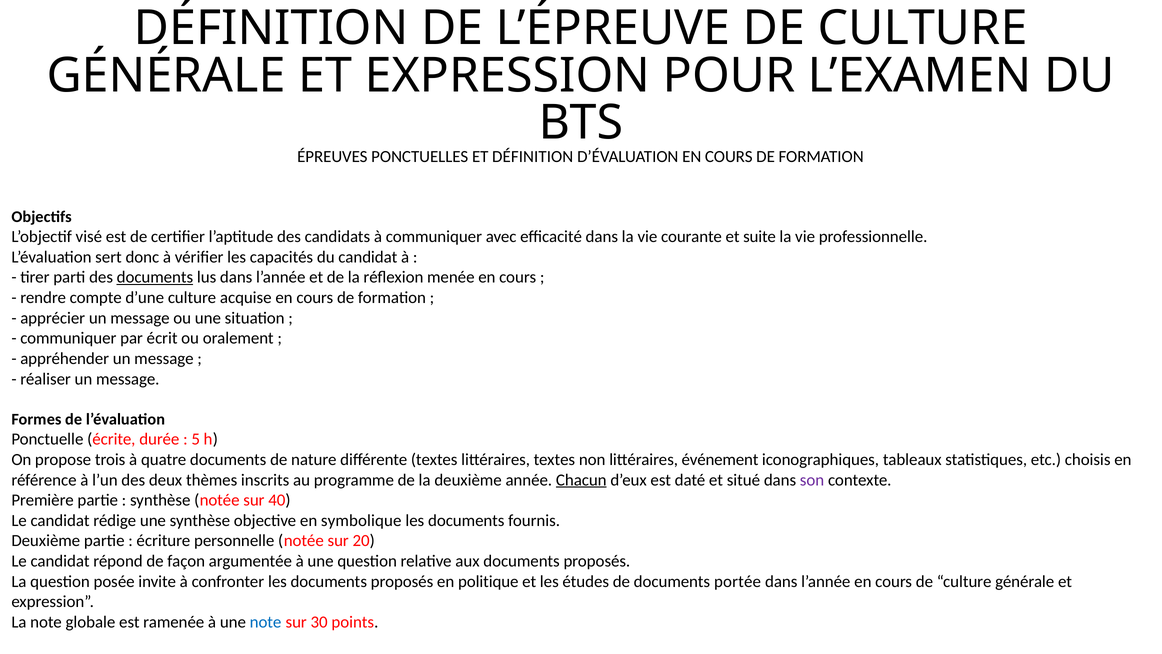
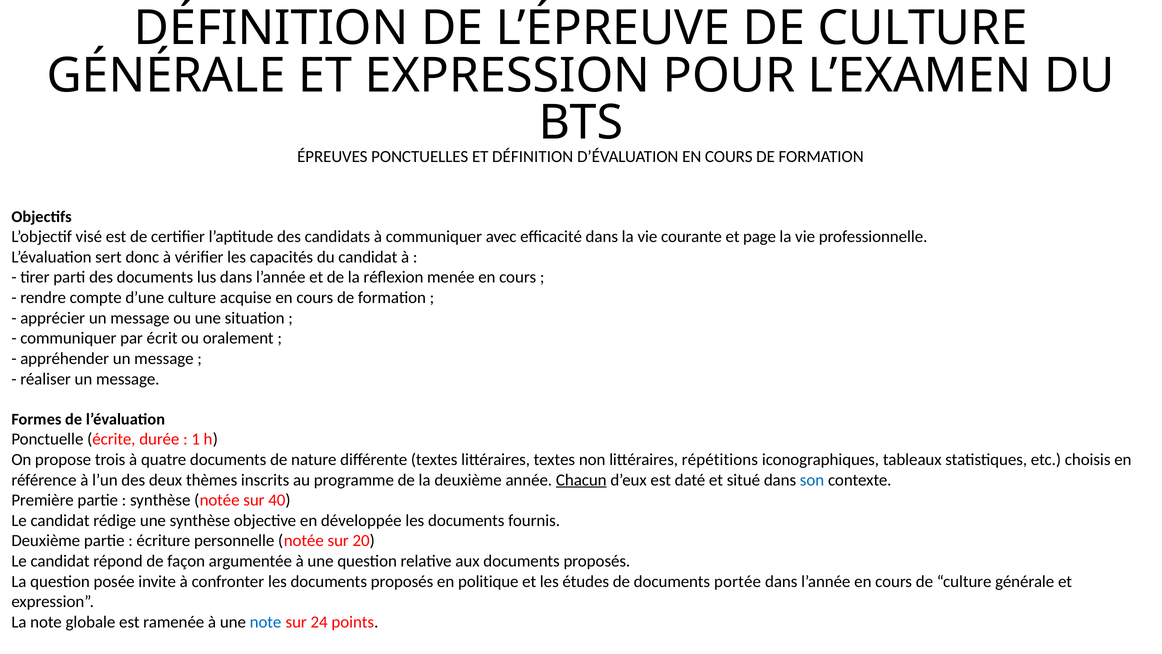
suite: suite -> page
documents at (155, 277) underline: present -> none
5: 5 -> 1
événement: événement -> répétitions
son colour: purple -> blue
symbolique: symbolique -> développée
30: 30 -> 24
